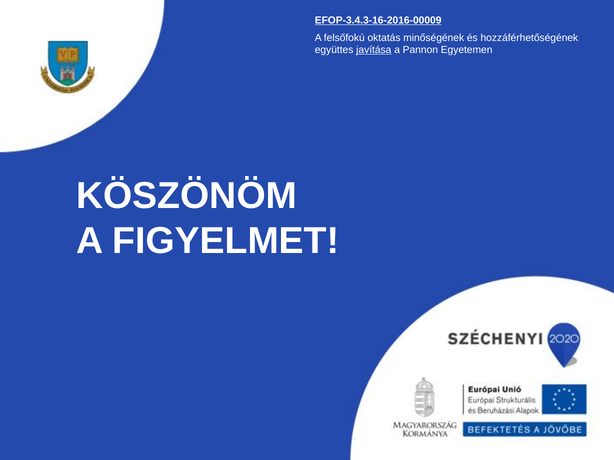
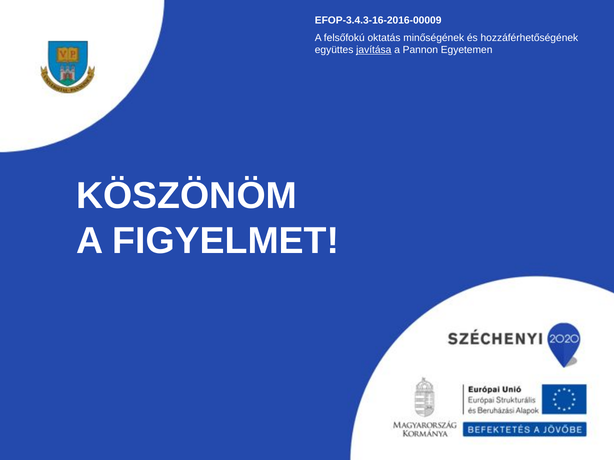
EFOP-3.4.3-16-2016-00009 underline: present -> none
